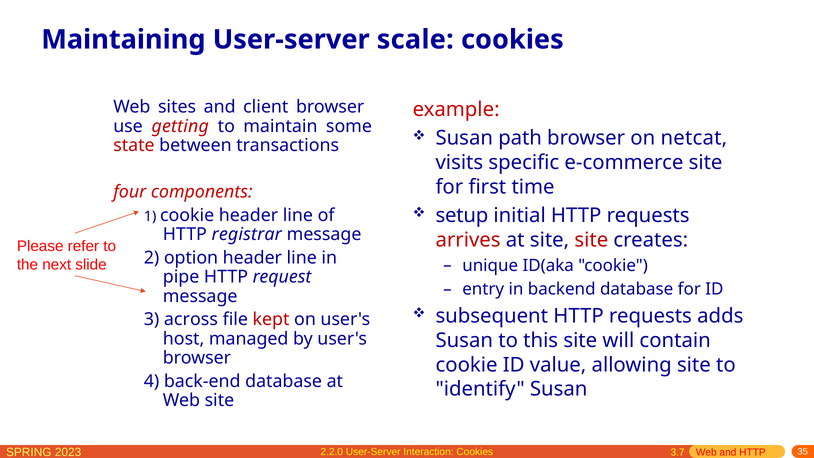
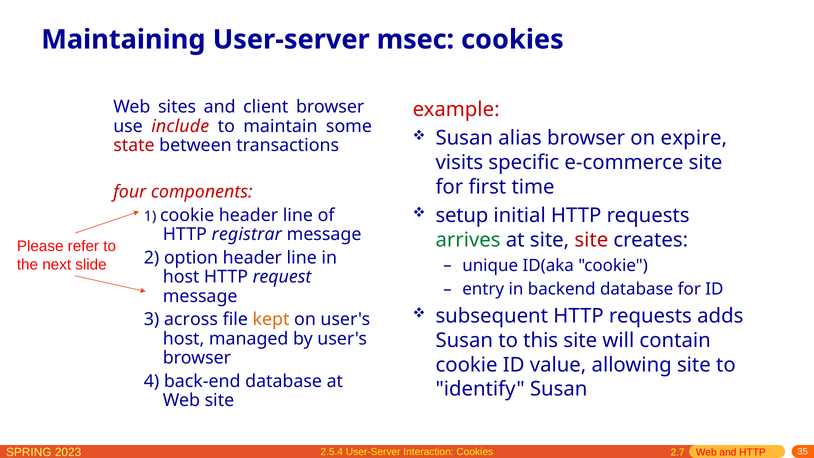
scale: scale -> msec
getting: getting -> include
path: path -> alias
netcat: netcat -> expire
arrives colour: red -> green
pipe at (181, 277): pipe -> host
kept colour: red -> orange
2.2.0: 2.2.0 -> 2.5.4
3.7: 3.7 -> 2.7
